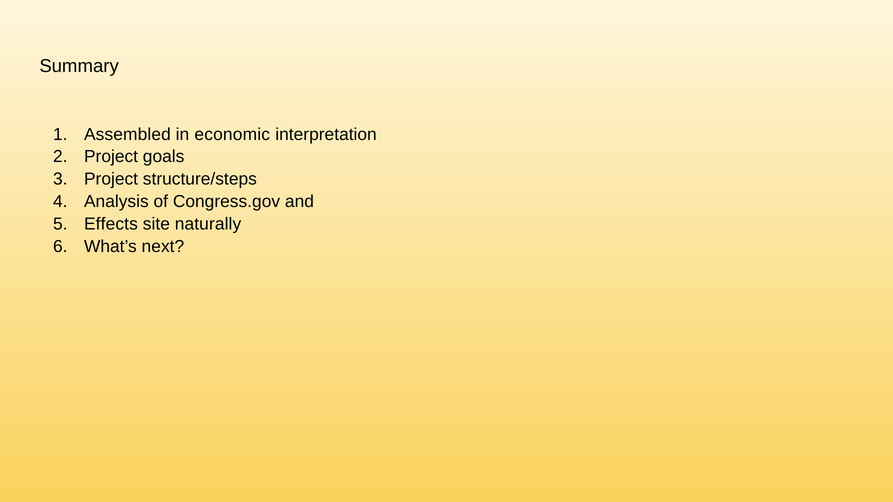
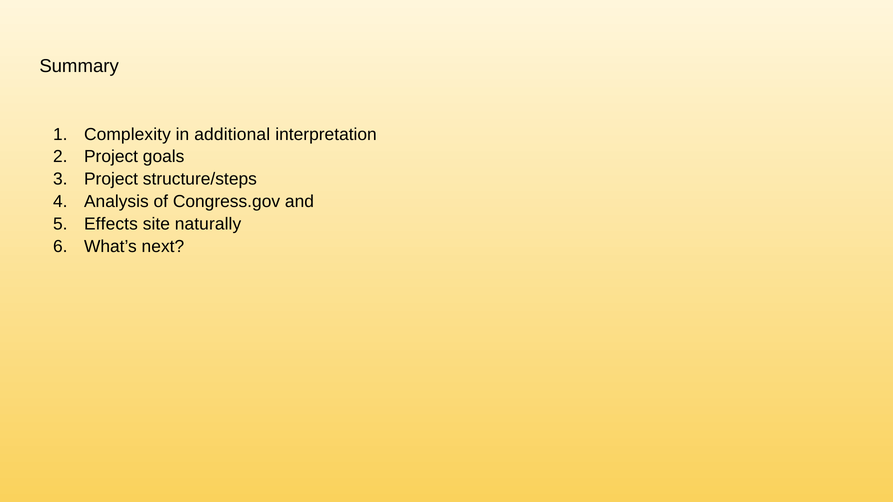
Assembled: Assembled -> Complexity
economic: economic -> additional
